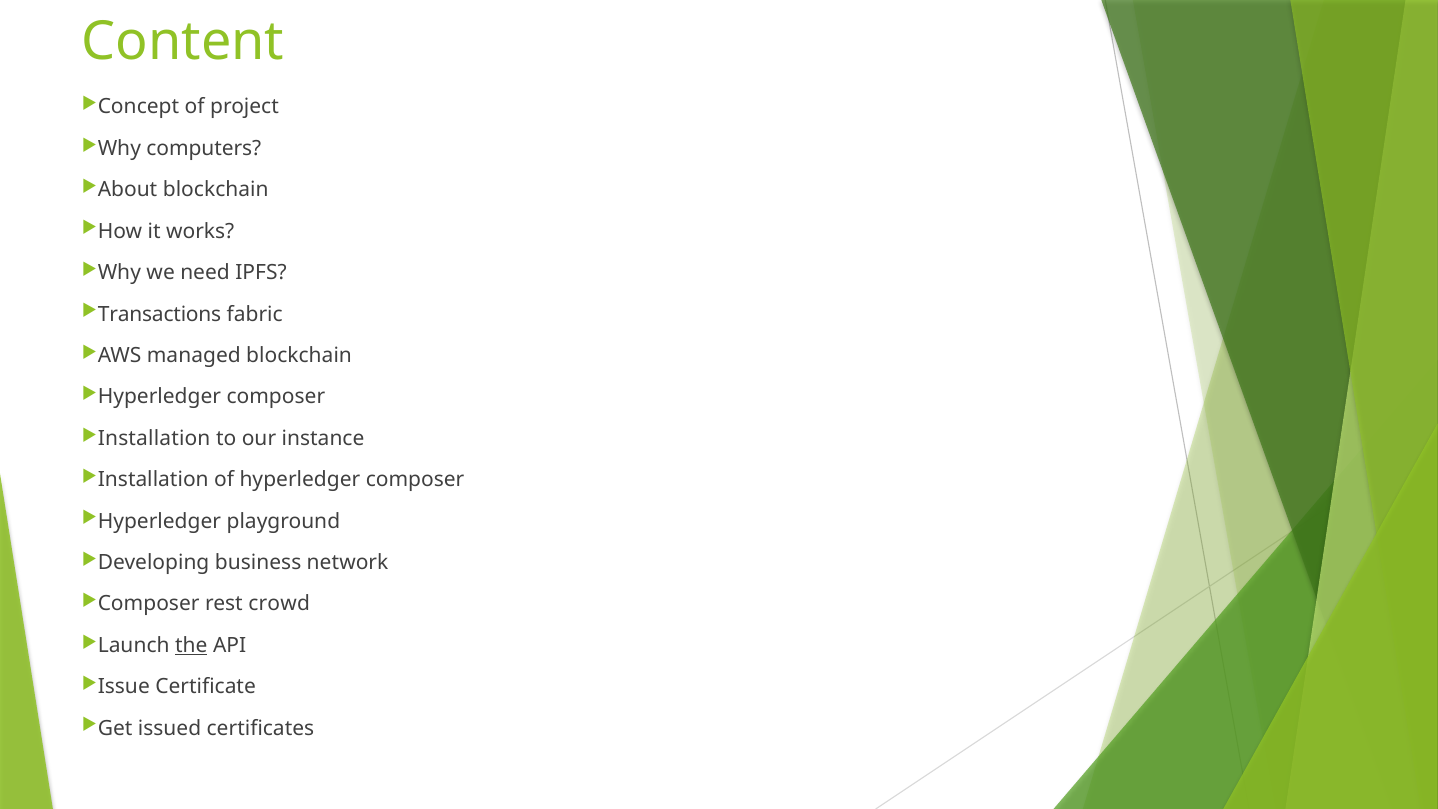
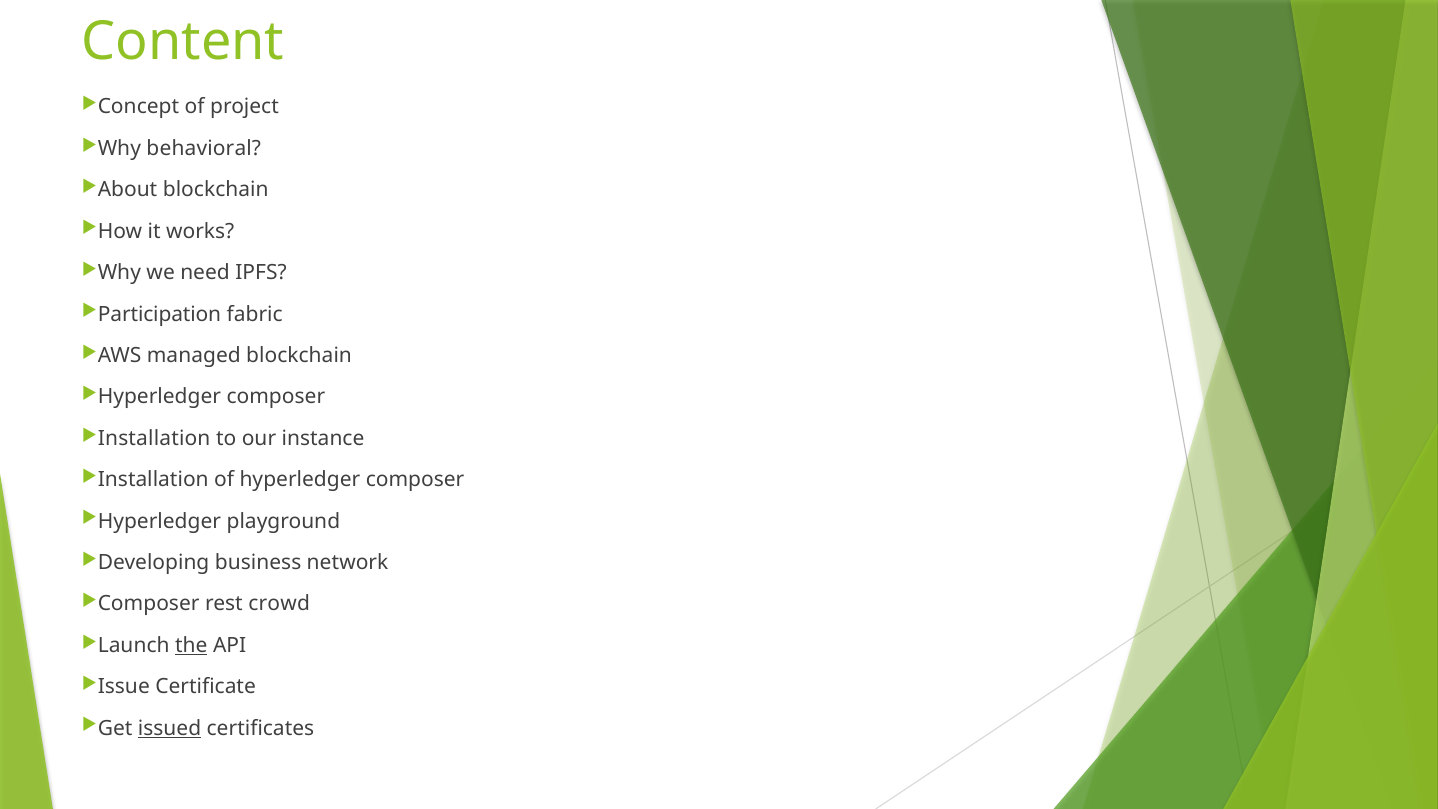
computers: computers -> behavioral
Transactions: Transactions -> Participation
issued underline: none -> present
